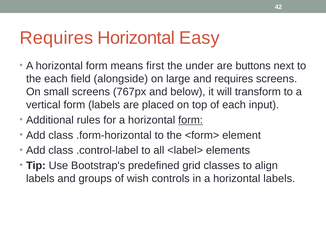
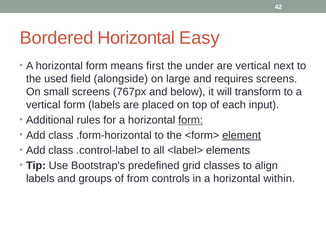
Requires at (56, 38): Requires -> Bordered
are buttons: buttons -> vertical
the each: each -> used
element underline: none -> present
wish: wish -> from
horizontal labels: labels -> within
